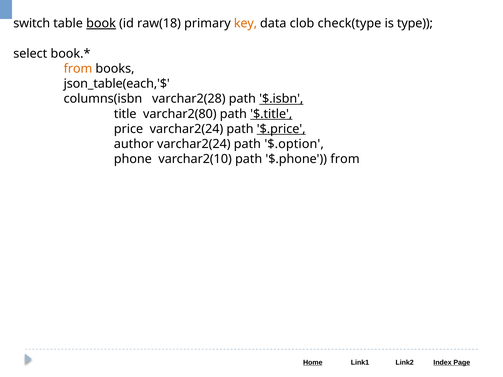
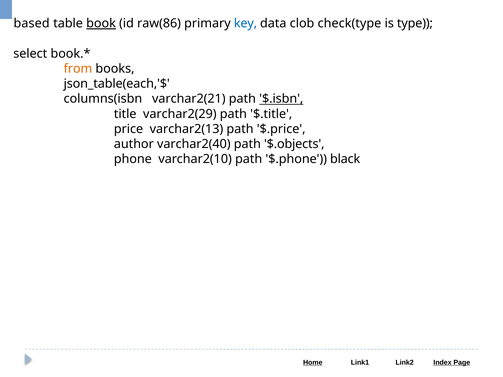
switch: switch -> based
raw(18: raw(18 -> raw(86
key colour: orange -> blue
varchar2(28: varchar2(28 -> varchar2(21
varchar2(80: varchar2(80 -> varchar2(29
$.title underline: present -> none
price varchar2(24: varchar2(24 -> varchar2(13
$.price underline: present -> none
author varchar2(24: varchar2(24 -> varchar2(40
$.option: $.option -> $.objects
$.phone from: from -> black
